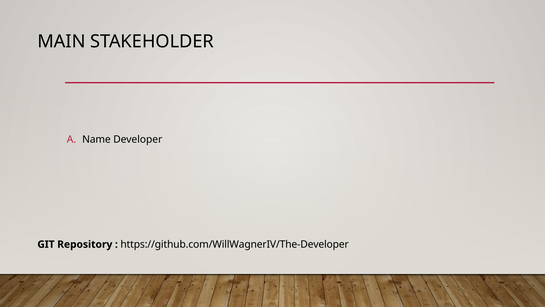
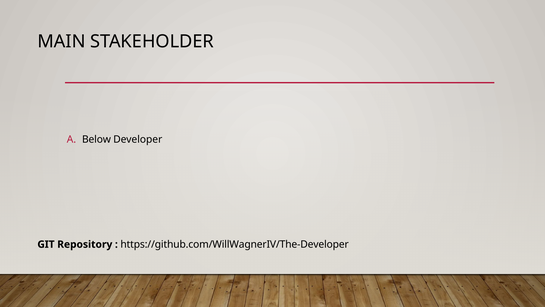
Name: Name -> Below
